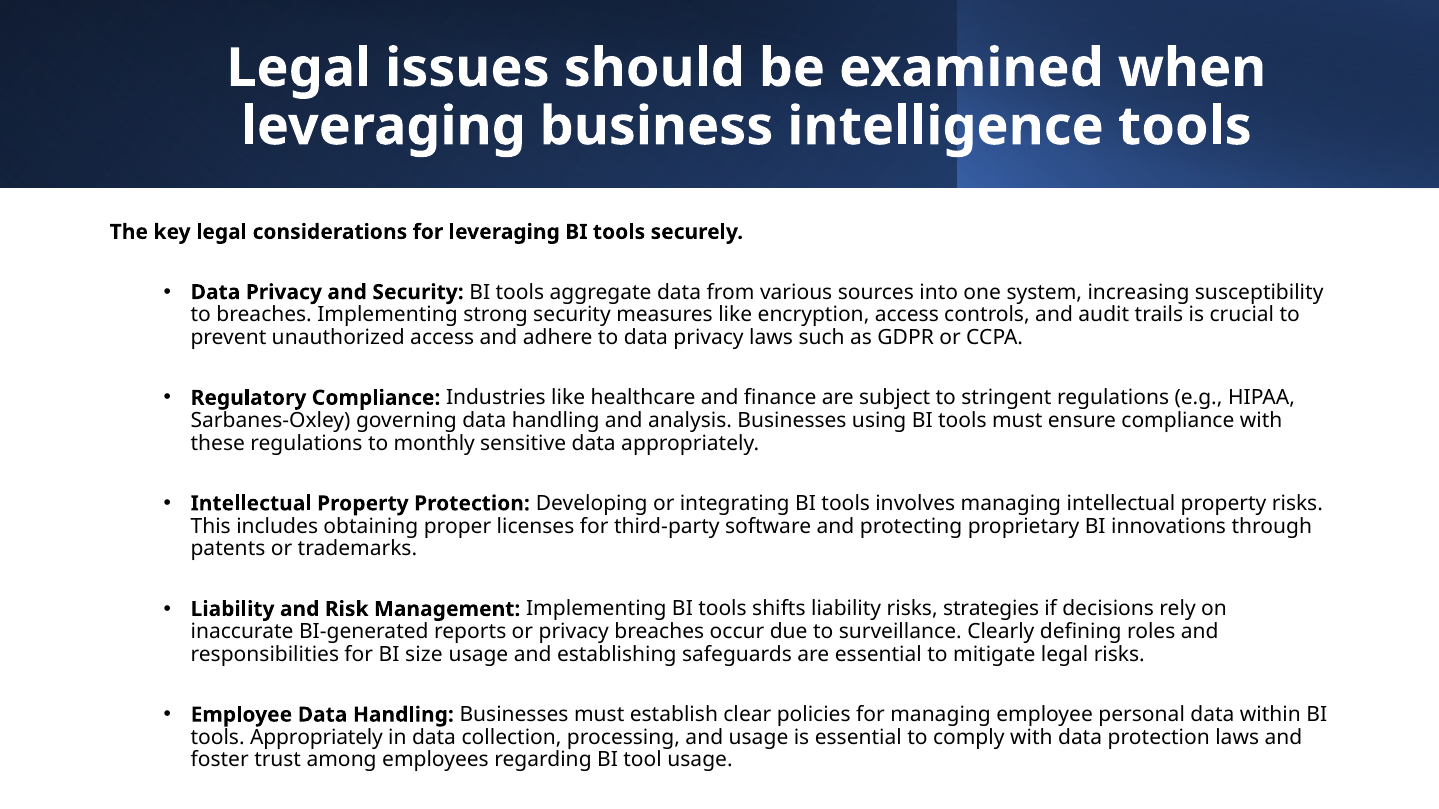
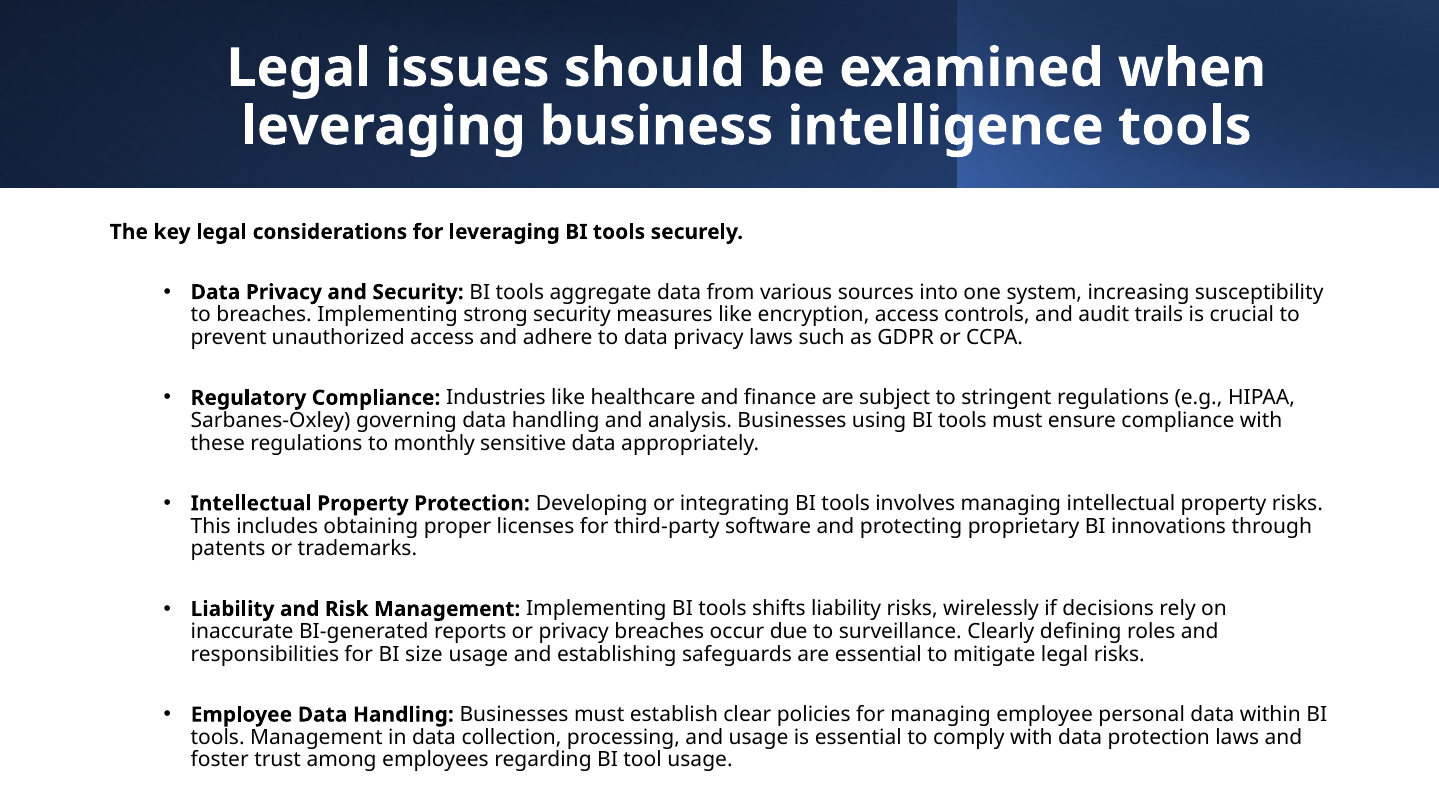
strategies: strategies -> wirelessly
tools Appropriately: Appropriately -> Management
